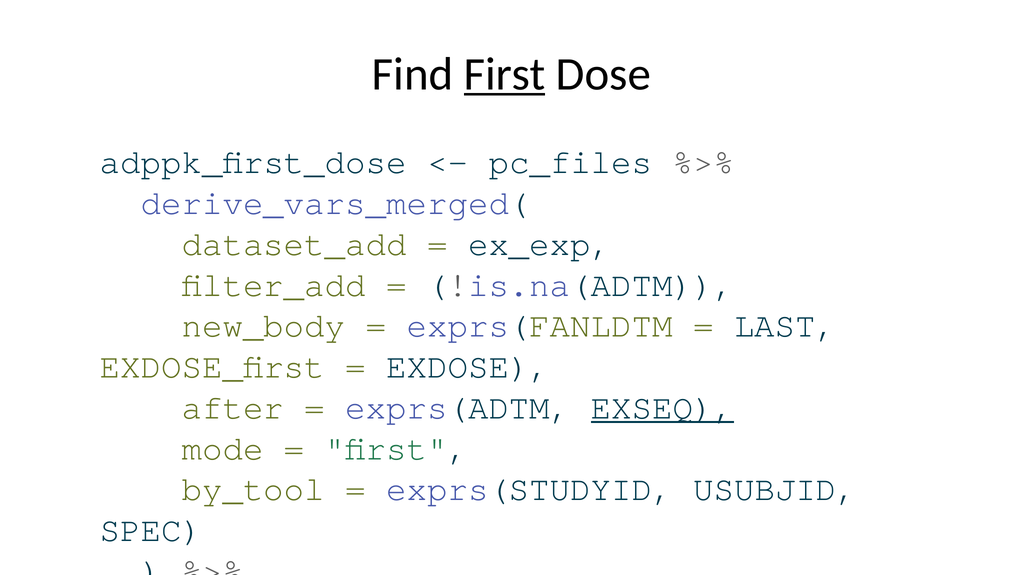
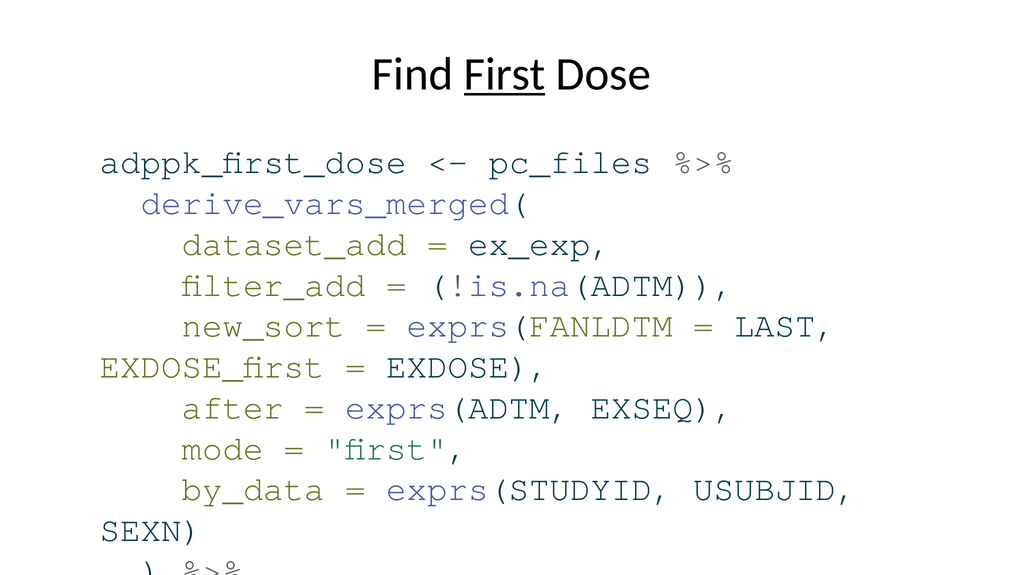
new_body: new_body -> new_sort
EXSEQ underline: present -> none
by_tool: by_tool -> by_data
SPEC: SPEC -> SEXN
